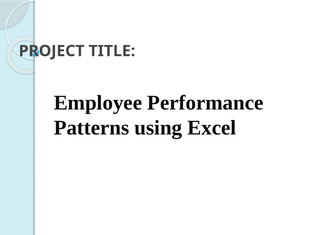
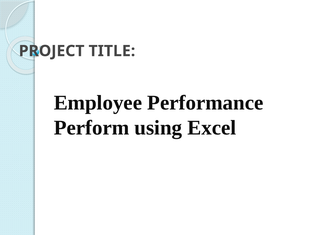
Patterns: Patterns -> Perform
